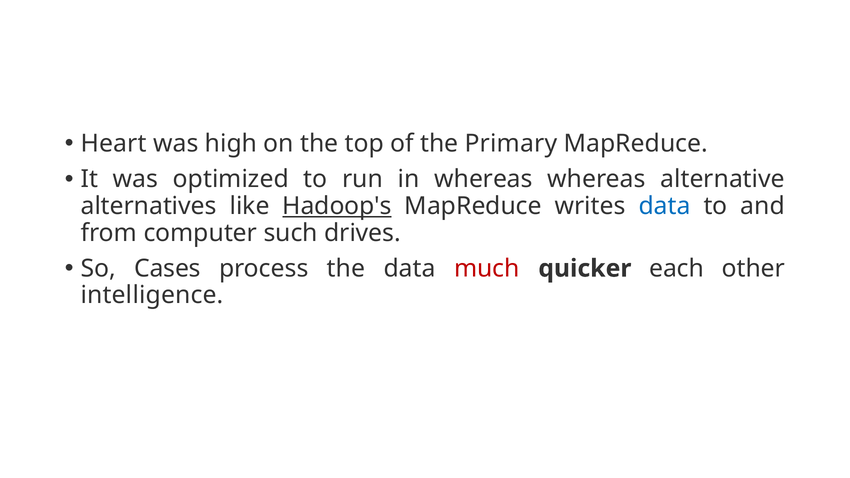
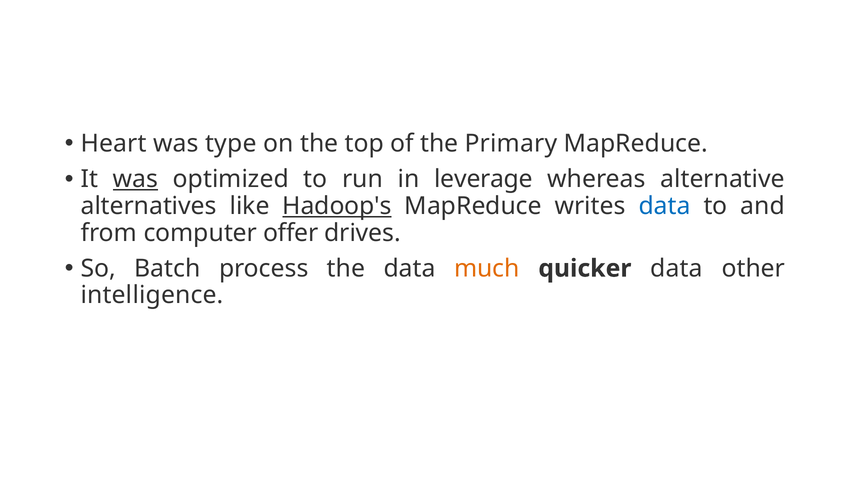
high: high -> type
was at (135, 179) underline: none -> present
in whereas: whereas -> leverage
such: such -> offer
Cases: Cases -> Batch
much colour: red -> orange
quicker each: each -> data
